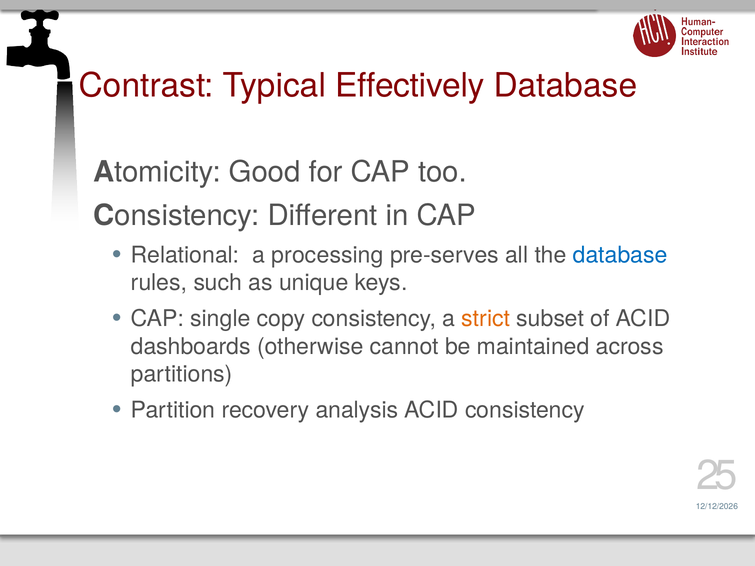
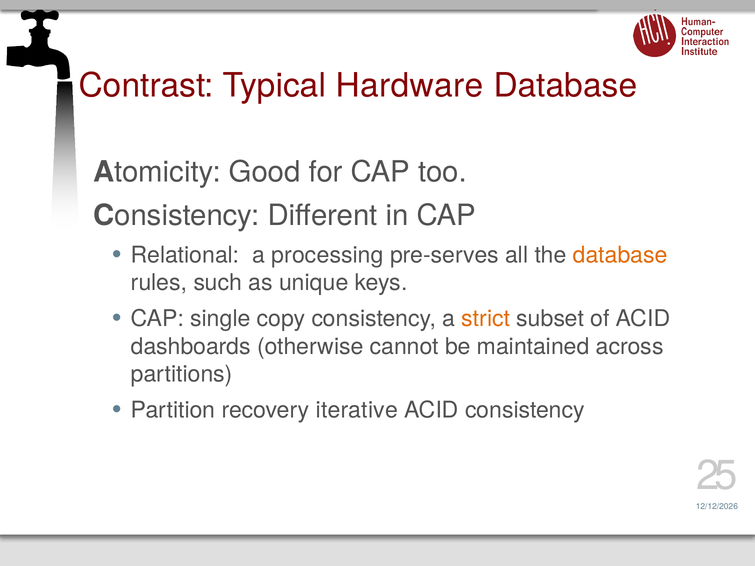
Effectively: Effectively -> Hardware
database at (620, 255) colour: blue -> orange
analysis: analysis -> iterative
